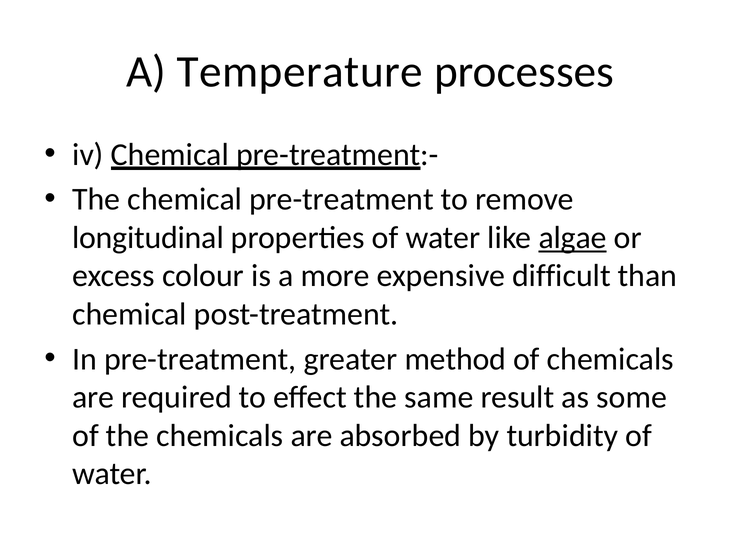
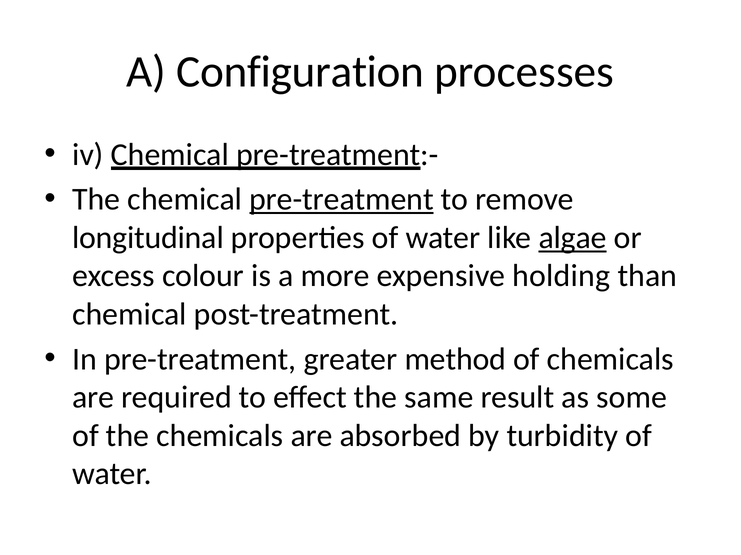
Temperature: Temperature -> Configuration
pre-treatment at (341, 200) underline: none -> present
difficult: difficult -> holding
